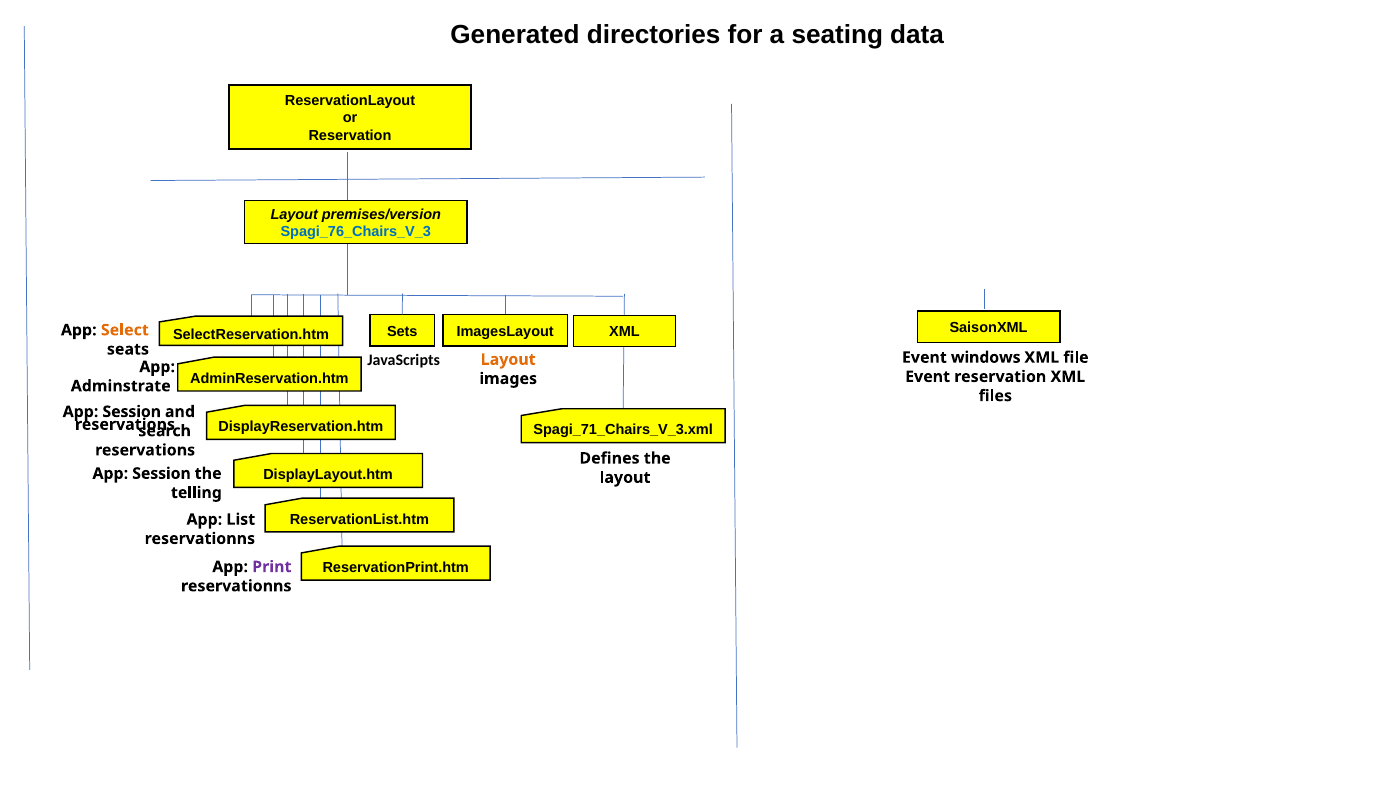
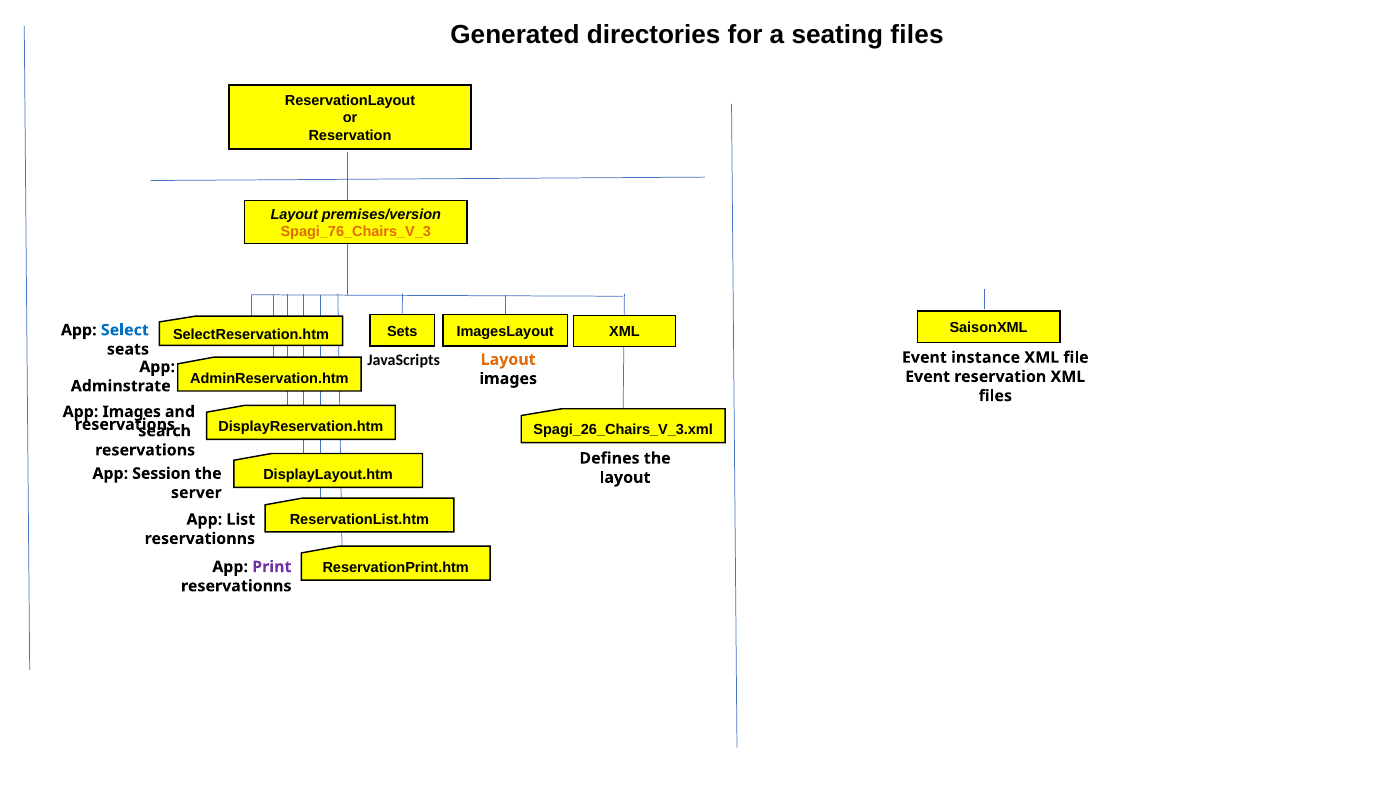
seating data: data -> files
Spagi_76_Chairs_V_3 colour: blue -> orange
Select colour: orange -> blue
windows: windows -> instance
Session at (132, 412): Session -> Images
Spagi_71_Chairs_V_3.xml: Spagi_71_Chairs_V_3.xml -> Spagi_26_Chairs_V_3.xml
telling: telling -> server
